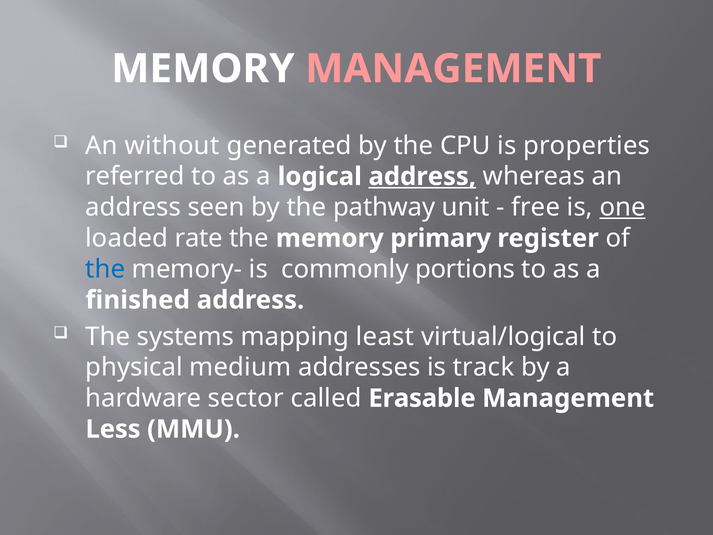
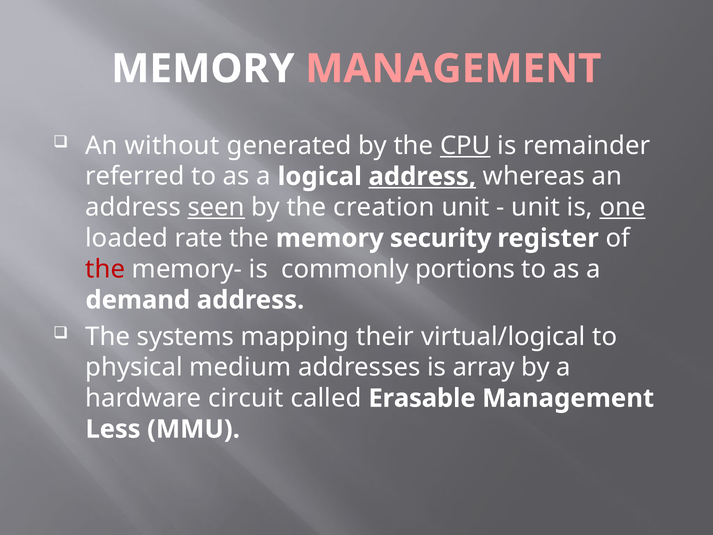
CPU underline: none -> present
properties: properties -> remainder
seen underline: none -> present
pathway: pathway -> creation
free at (536, 207): free -> unit
primary: primary -> security
the at (105, 269) colour: blue -> red
finished: finished -> demand
least: least -> their
track: track -> array
sector: sector -> circuit
